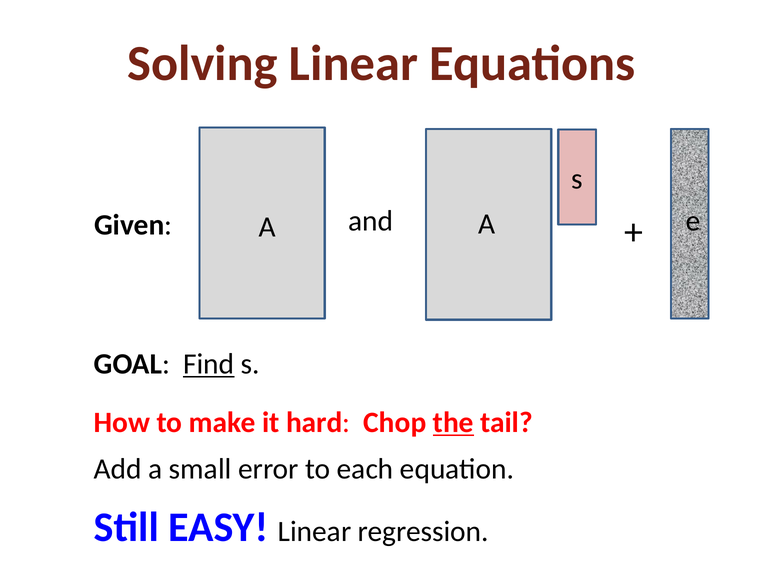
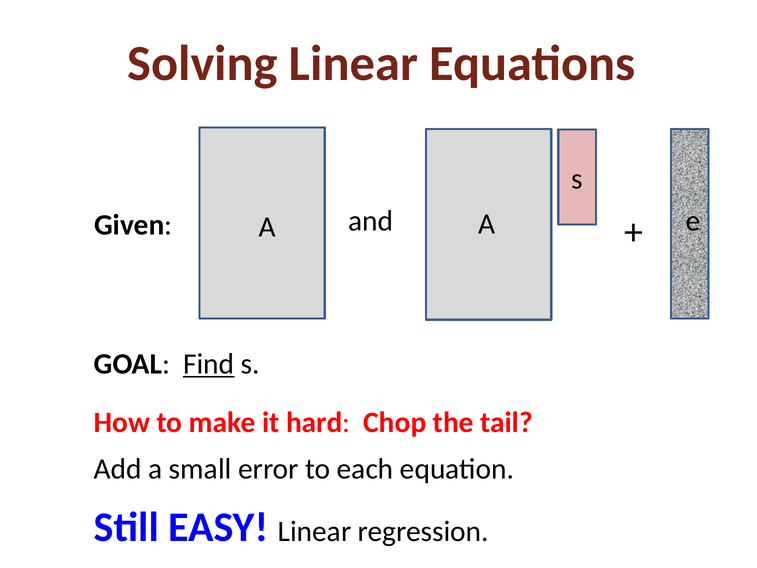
the underline: present -> none
